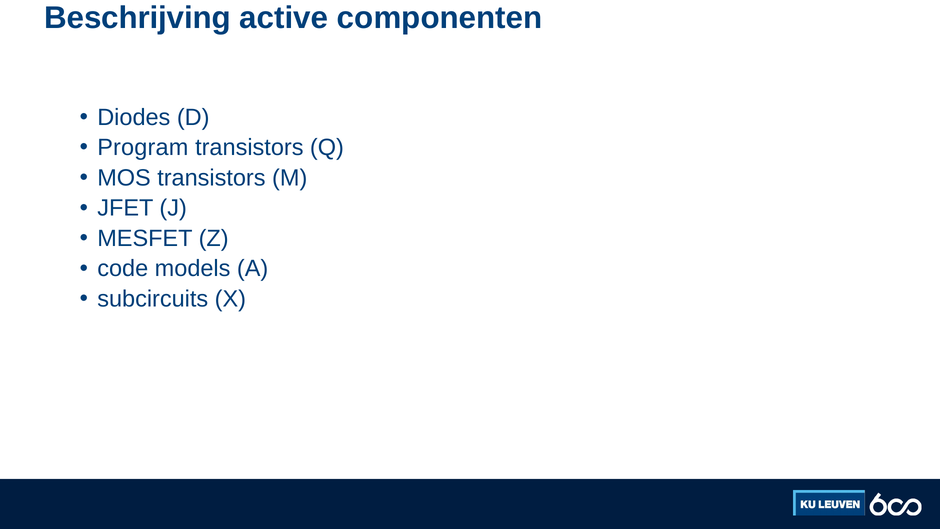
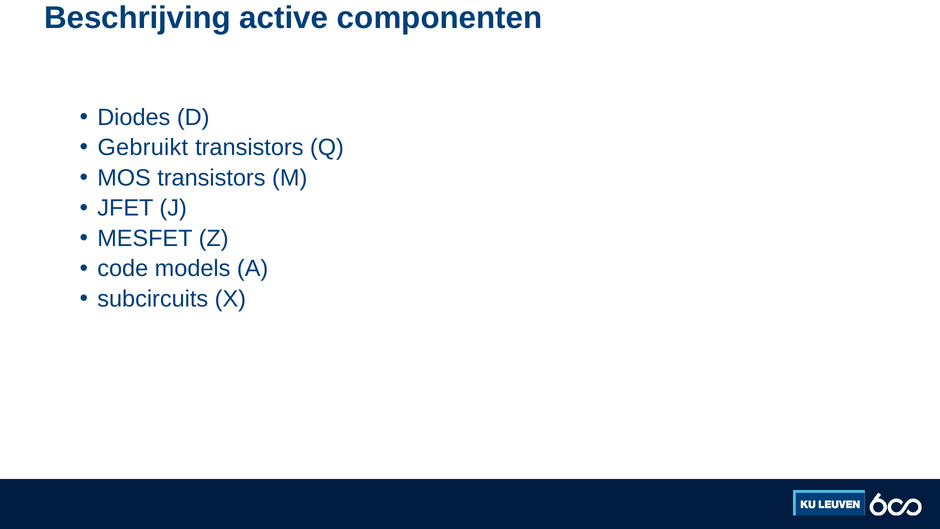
Program: Program -> Gebruikt
